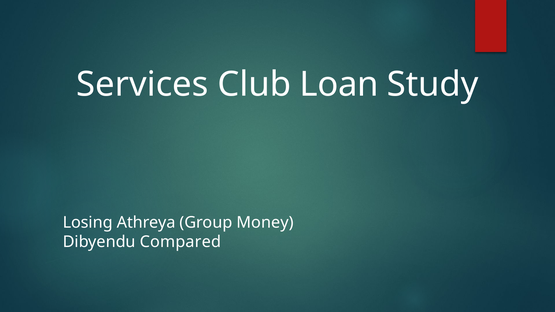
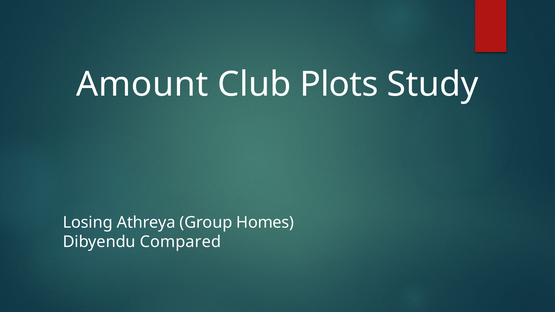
Services: Services -> Amount
Loan: Loan -> Plots
Money: Money -> Homes
